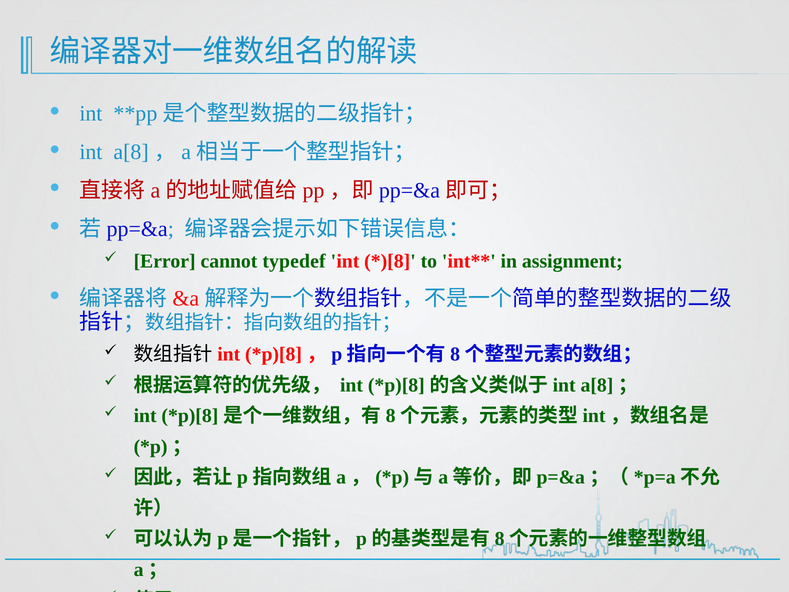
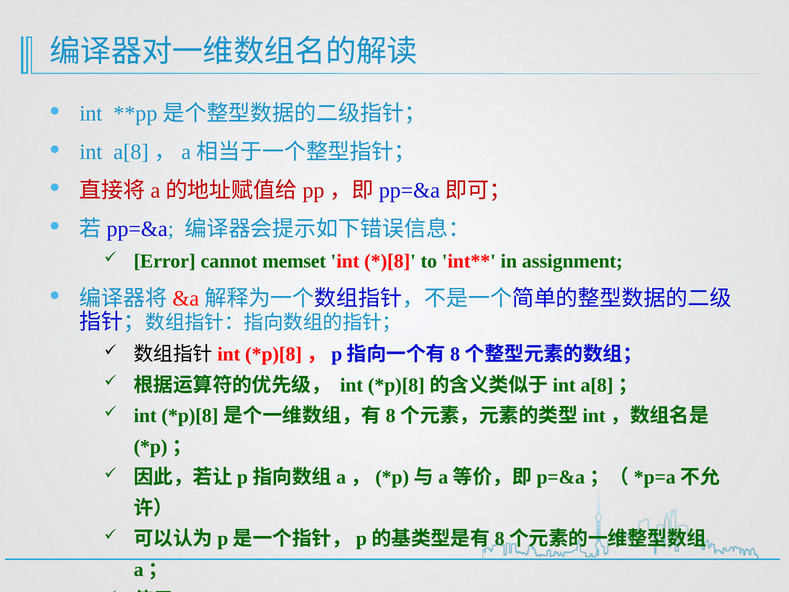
typedef: typedef -> memset
